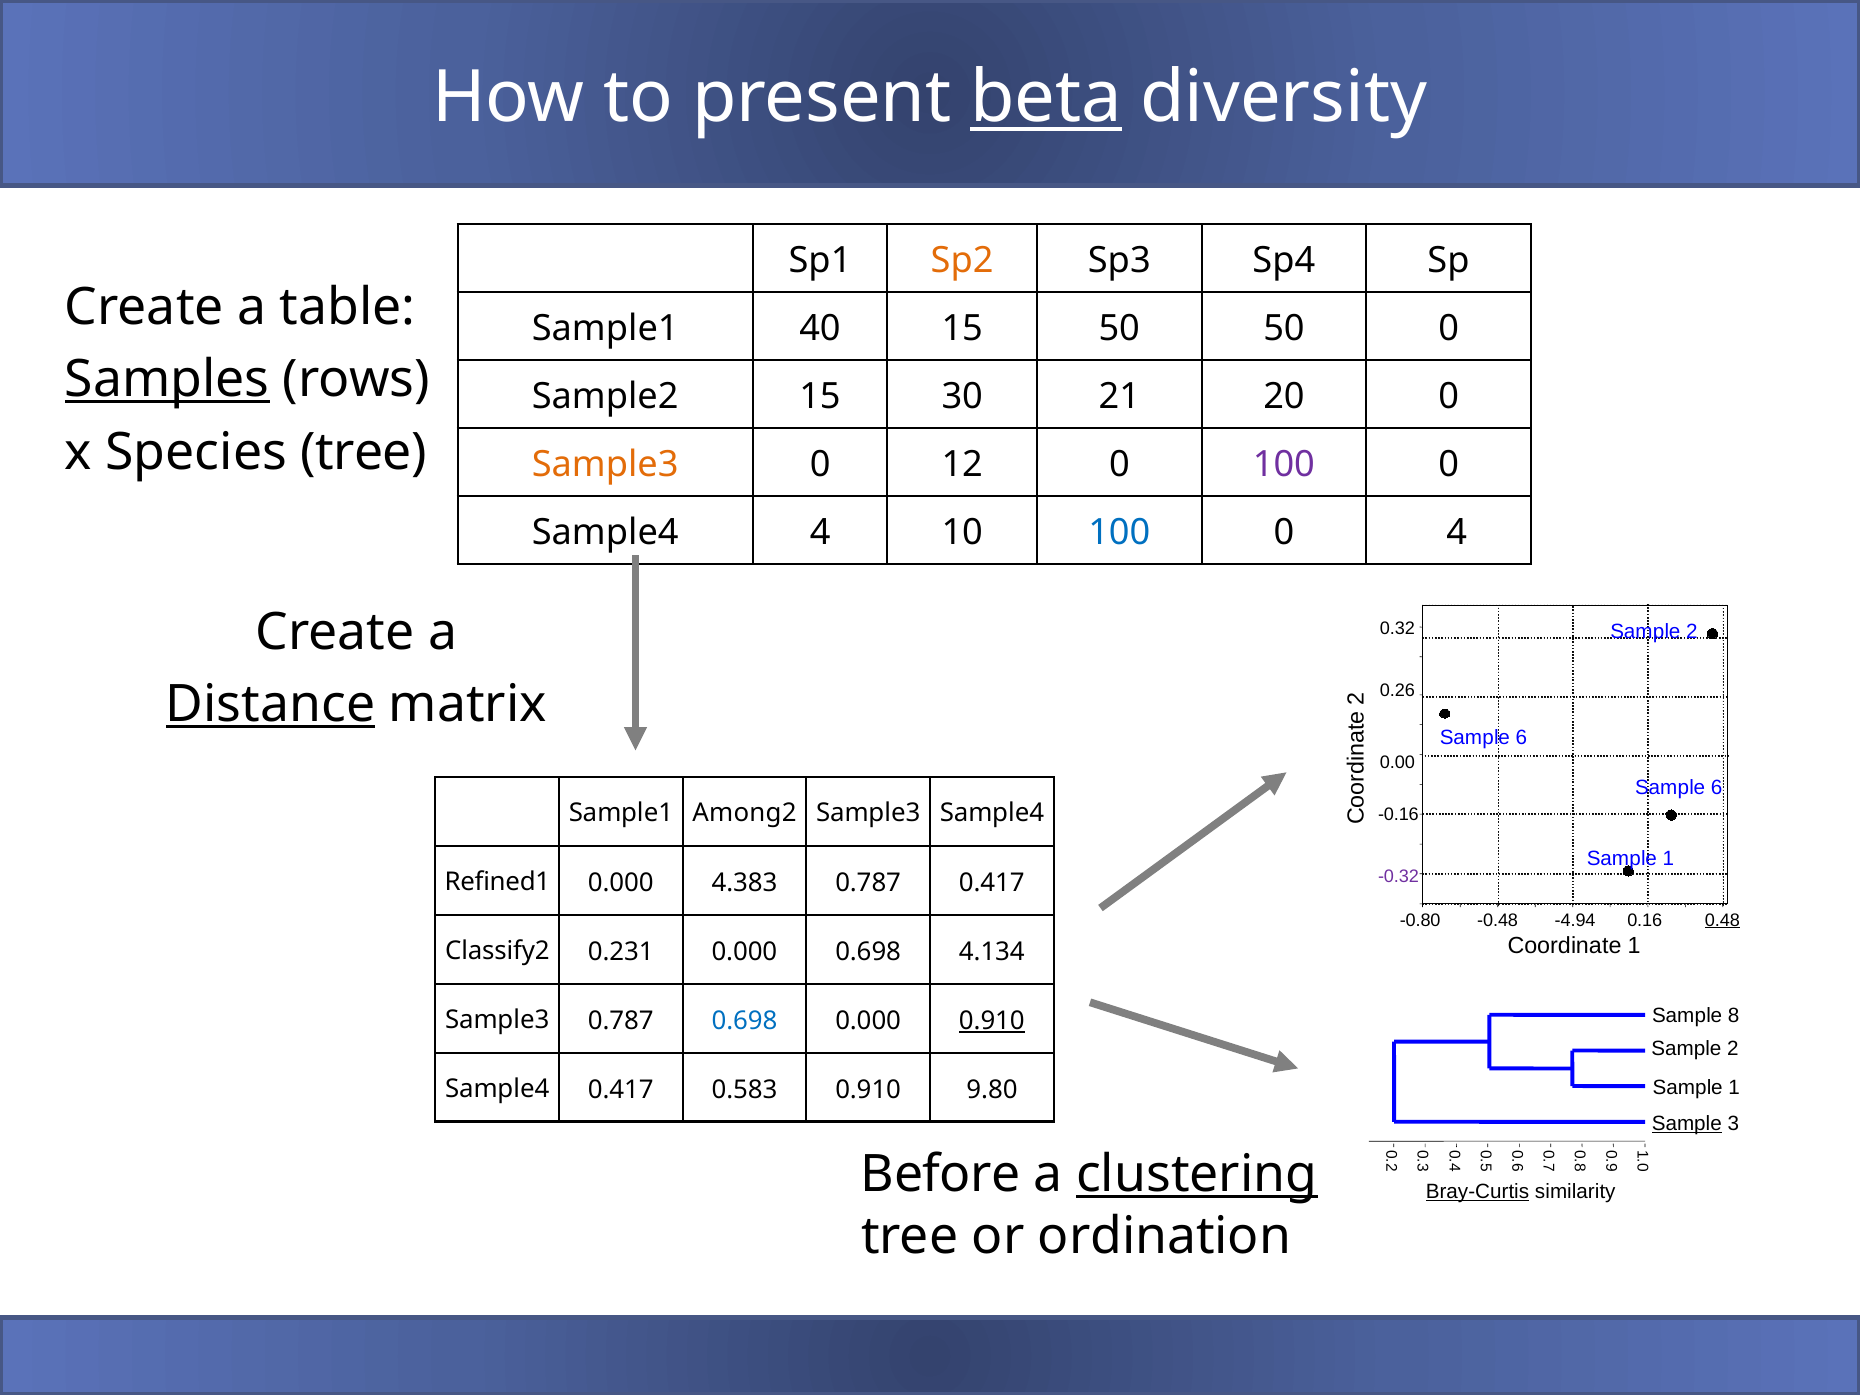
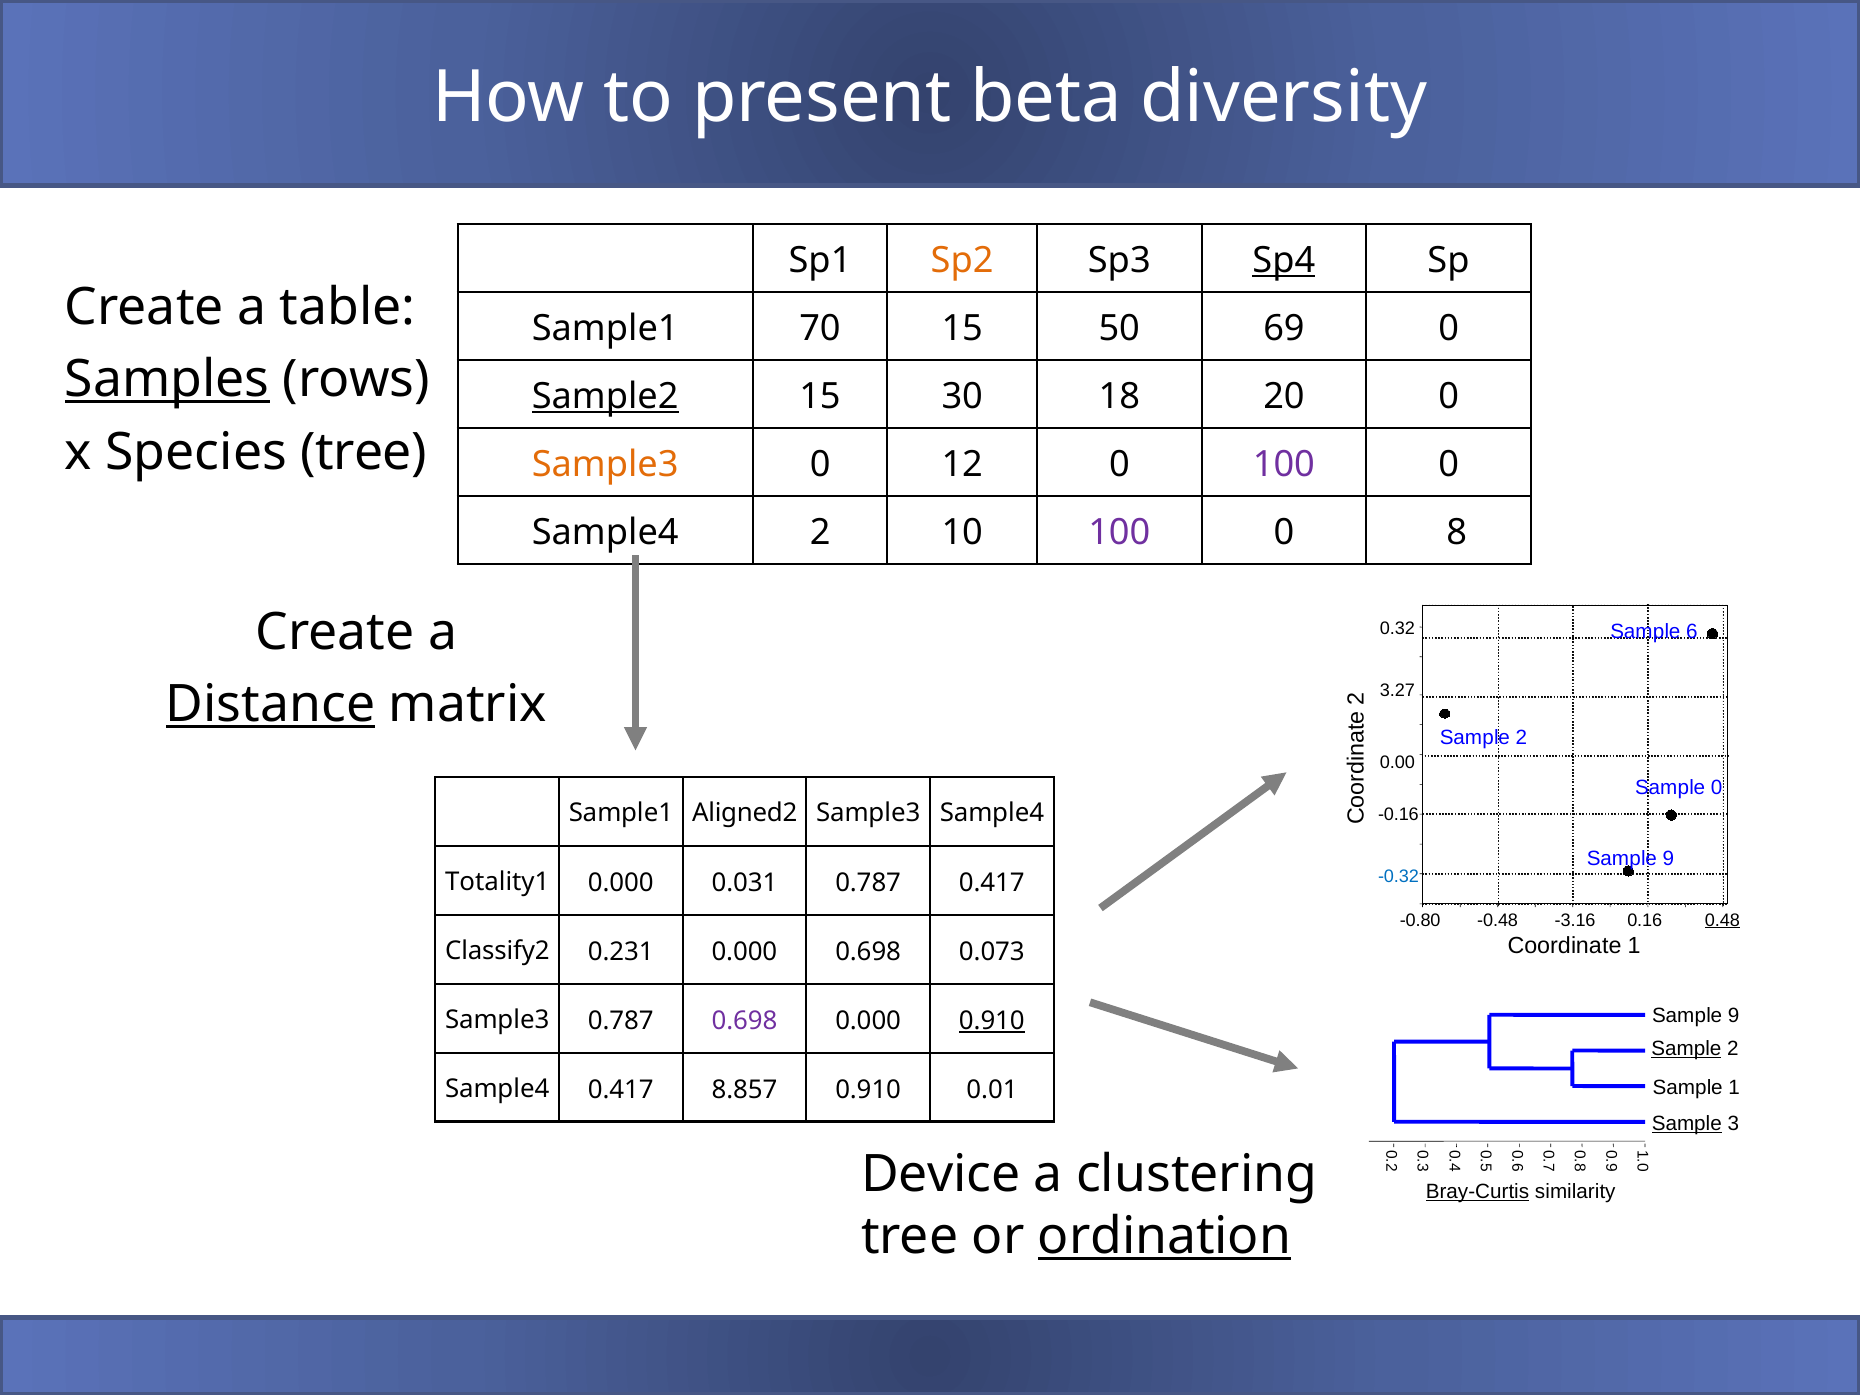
beta underline: present -> none
Sp4 underline: none -> present
40: 40 -> 70
50 50: 50 -> 69
Sample2 underline: none -> present
21: 21 -> 18
Sample4 4: 4 -> 2
100 at (1119, 532) colour: blue -> purple
0 4: 4 -> 8
0.32 Sample 2: 2 -> 6
0.26: 0.26 -> 3.27
6 at (1521, 737): 6 -> 2
6 at (1717, 788): 6 -> 0
Among2: Among2 -> Aligned2
1 at (1668, 858): 1 -> 9
-0.32 colour: purple -> blue
Refined1: Refined1 -> Totality1
4.383: 4.383 -> 0.031
-4.94: -4.94 -> -3.16
4.134: 4.134 -> 0.073
8 at (1734, 1016): 8 -> 9
0.698 at (744, 1021) colour: blue -> purple
Sample at (1686, 1049) underline: none -> present
0.583: 0.583 -> 8.857
9.80: 9.80 -> 0.01
Before: Before -> Device
clustering underline: present -> none
ordination underline: none -> present
